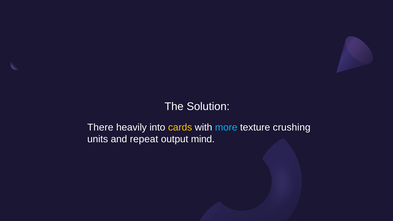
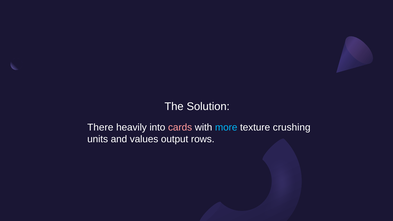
cards colour: yellow -> pink
repeat: repeat -> values
mind: mind -> rows
